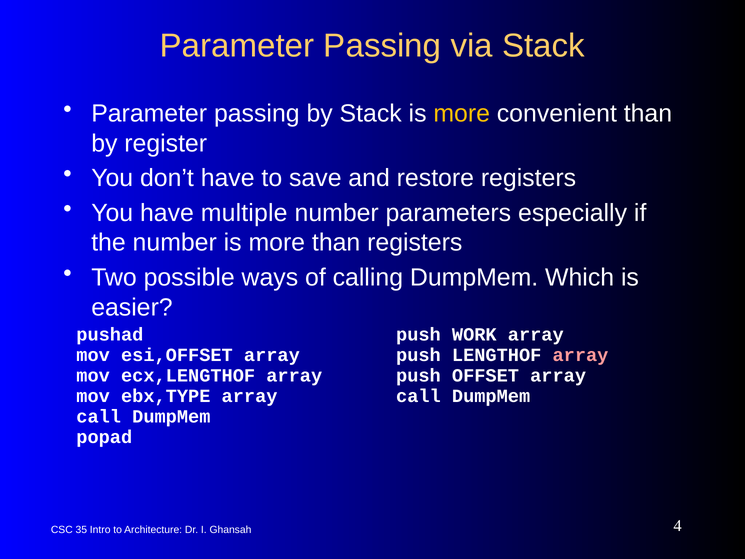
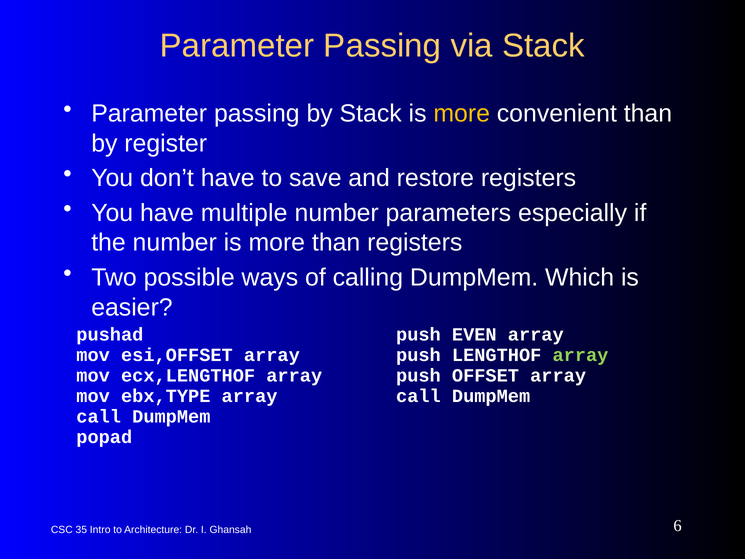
WORK: WORK -> EVEN
array at (580, 355) colour: pink -> light green
4: 4 -> 6
